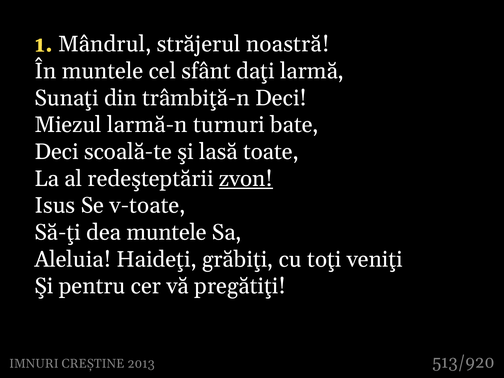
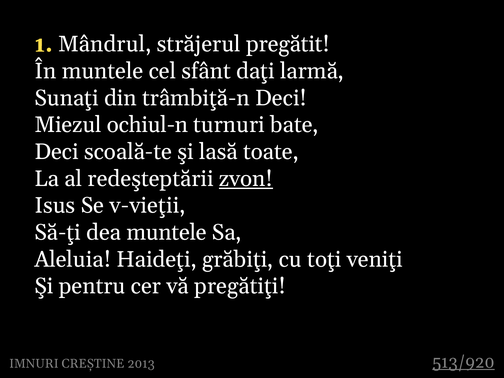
noastră: noastră -> pregătit
larmă-n: larmă-n -> ochiul-n
v-toate: v-toate -> v-vieţii
513/920 underline: none -> present
